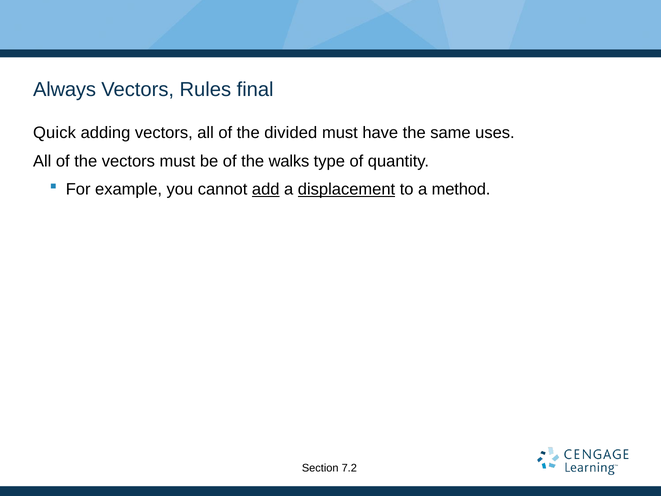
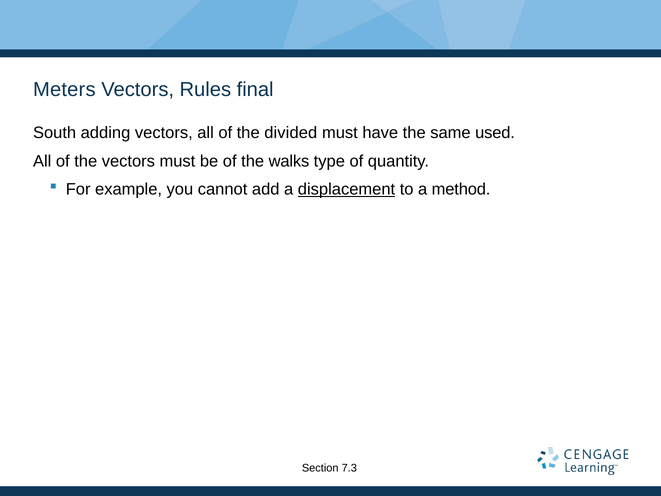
Always: Always -> Meters
Quick: Quick -> South
uses: uses -> used
add underline: present -> none
7.2: 7.2 -> 7.3
